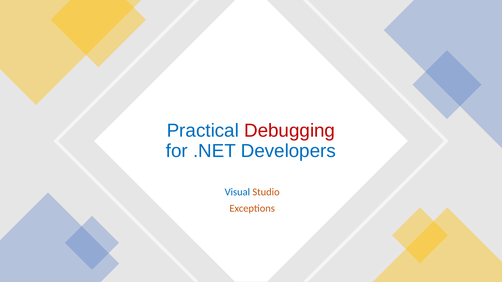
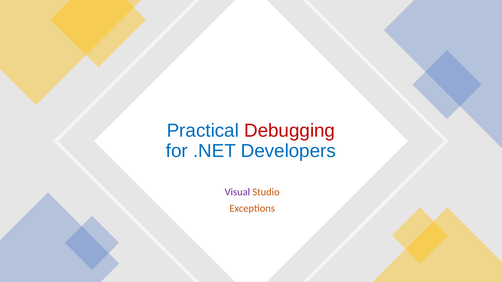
Visual colour: blue -> purple
